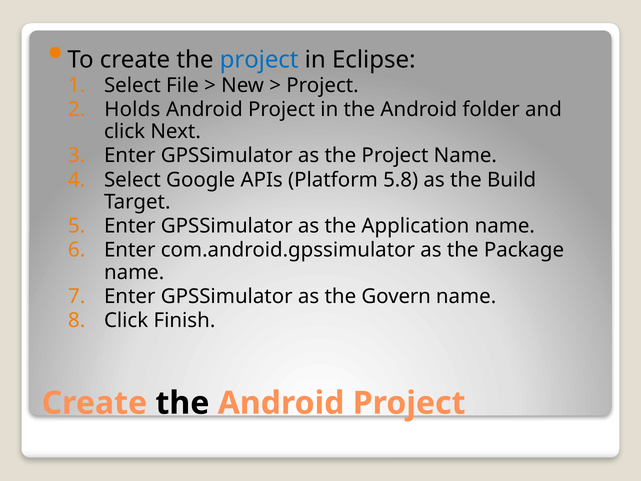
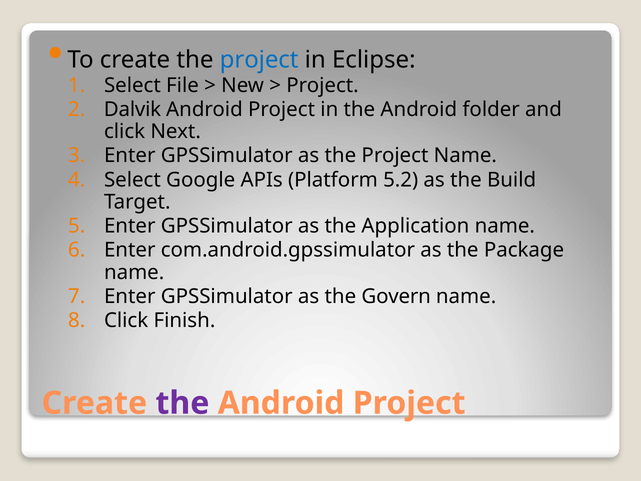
Holds: Holds -> Dalvik
5.8: 5.8 -> 5.2
the at (182, 403) colour: black -> purple
